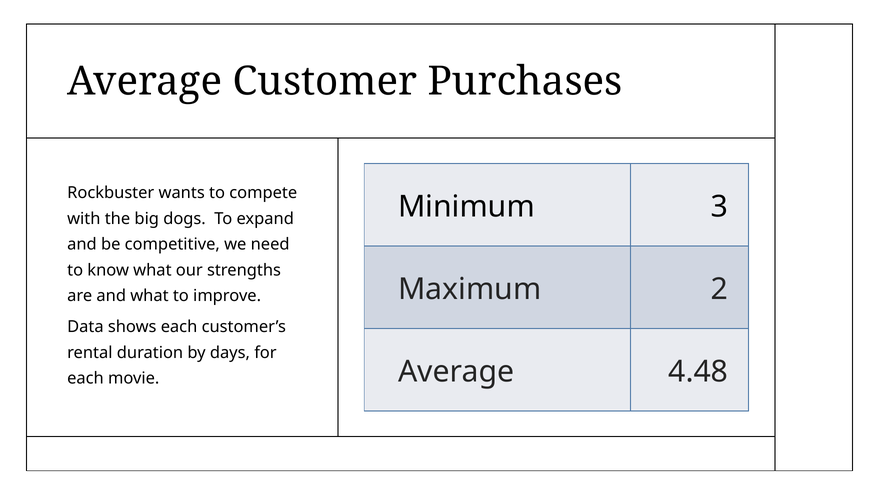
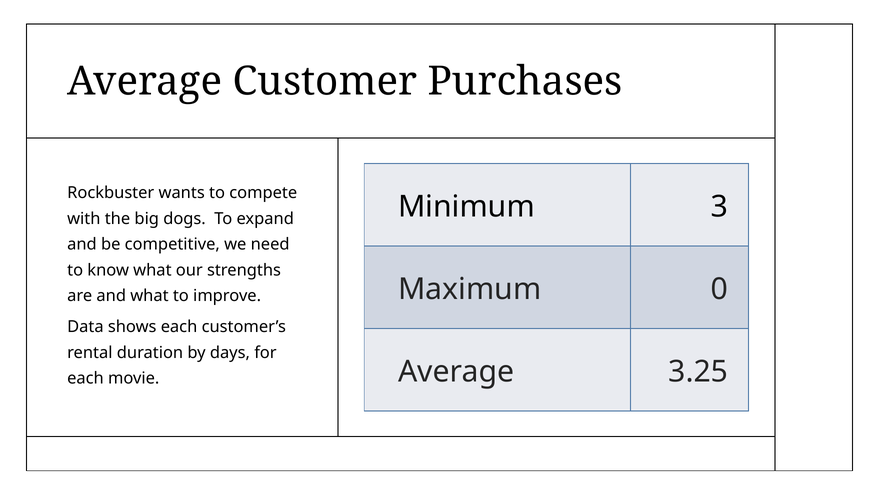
2: 2 -> 0
4.48: 4.48 -> 3.25
